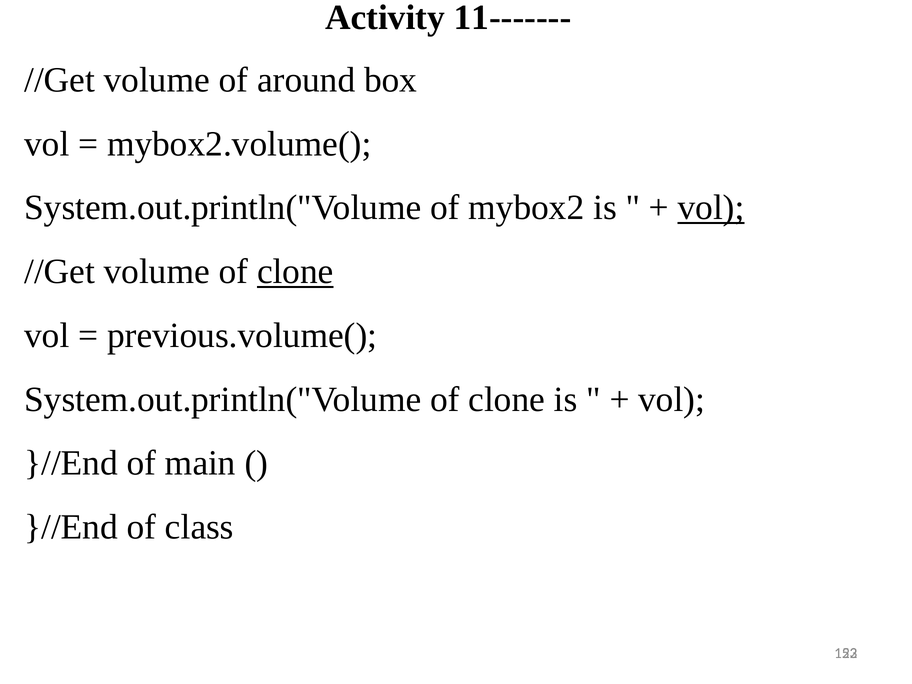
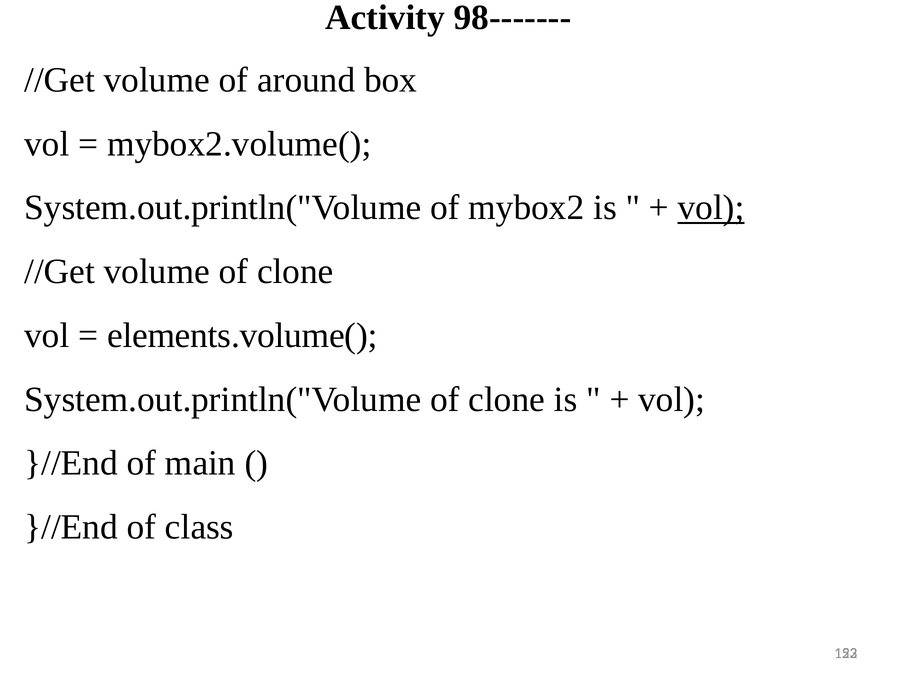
11-------: 11------- -> 98-------
clone at (295, 272) underline: present -> none
previous.volume(: previous.volume( -> elements.volume(
